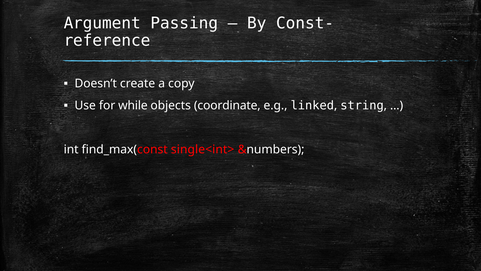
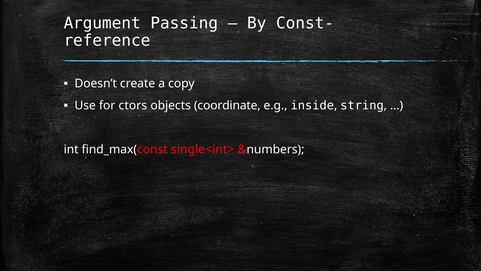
while: while -> ctors
linked: linked -> inside
